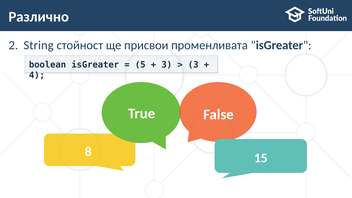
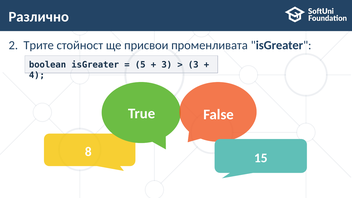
String: String -> Трите
